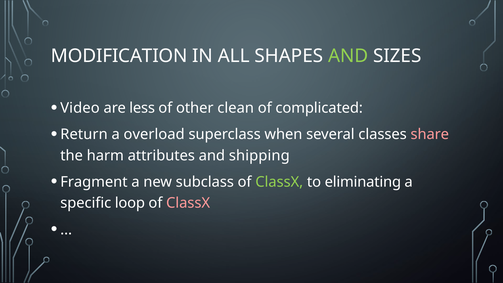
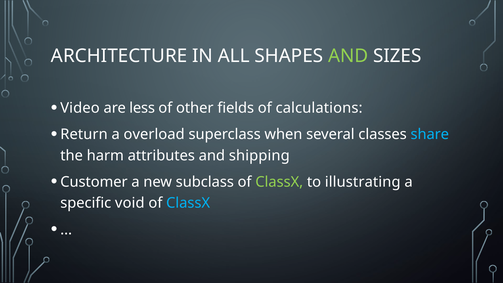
MODIFICATION: MODIFICATION -> ARCHITECTURE
clean: clean -> fields
complicated: complicated -> calculations
share colour: pink -> light blue
Fragment: Fragment -> Customer
eliminating: eliminating -> illustrating
loop: loop -> void
ClassX at (188, 203) colour: pink -> light blue
